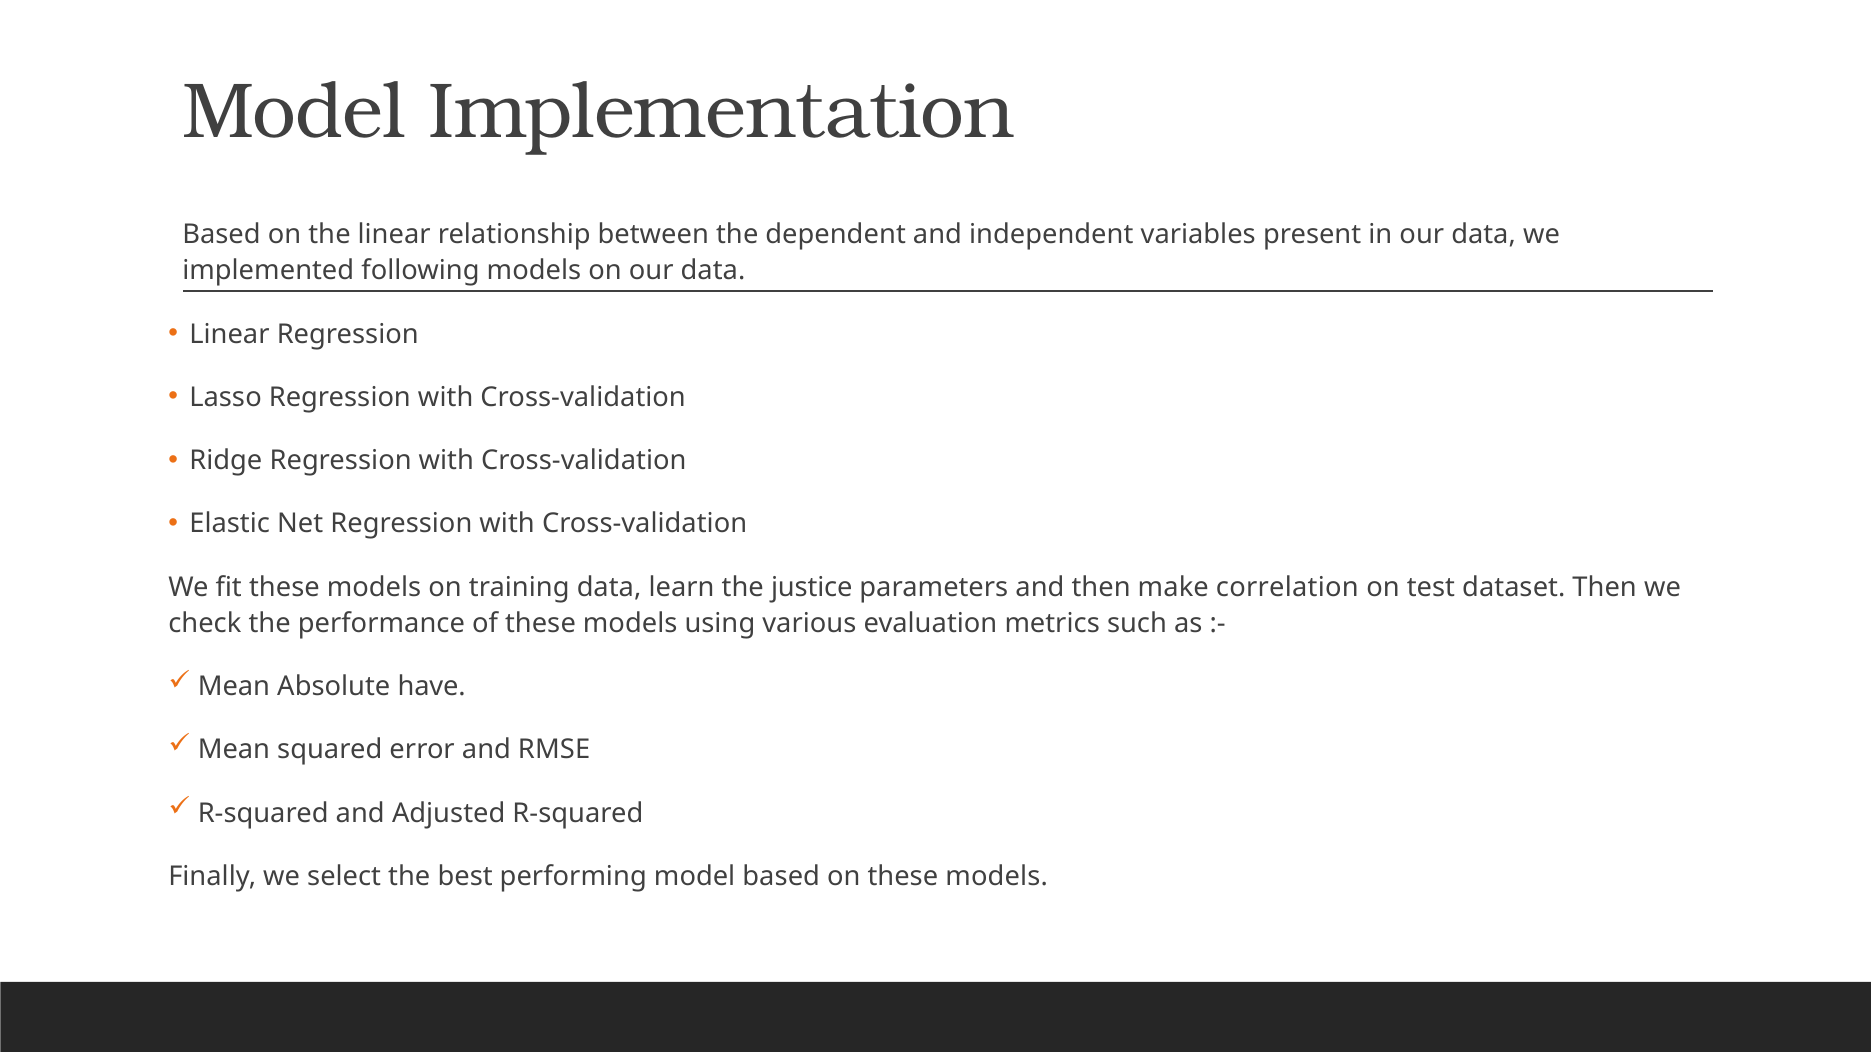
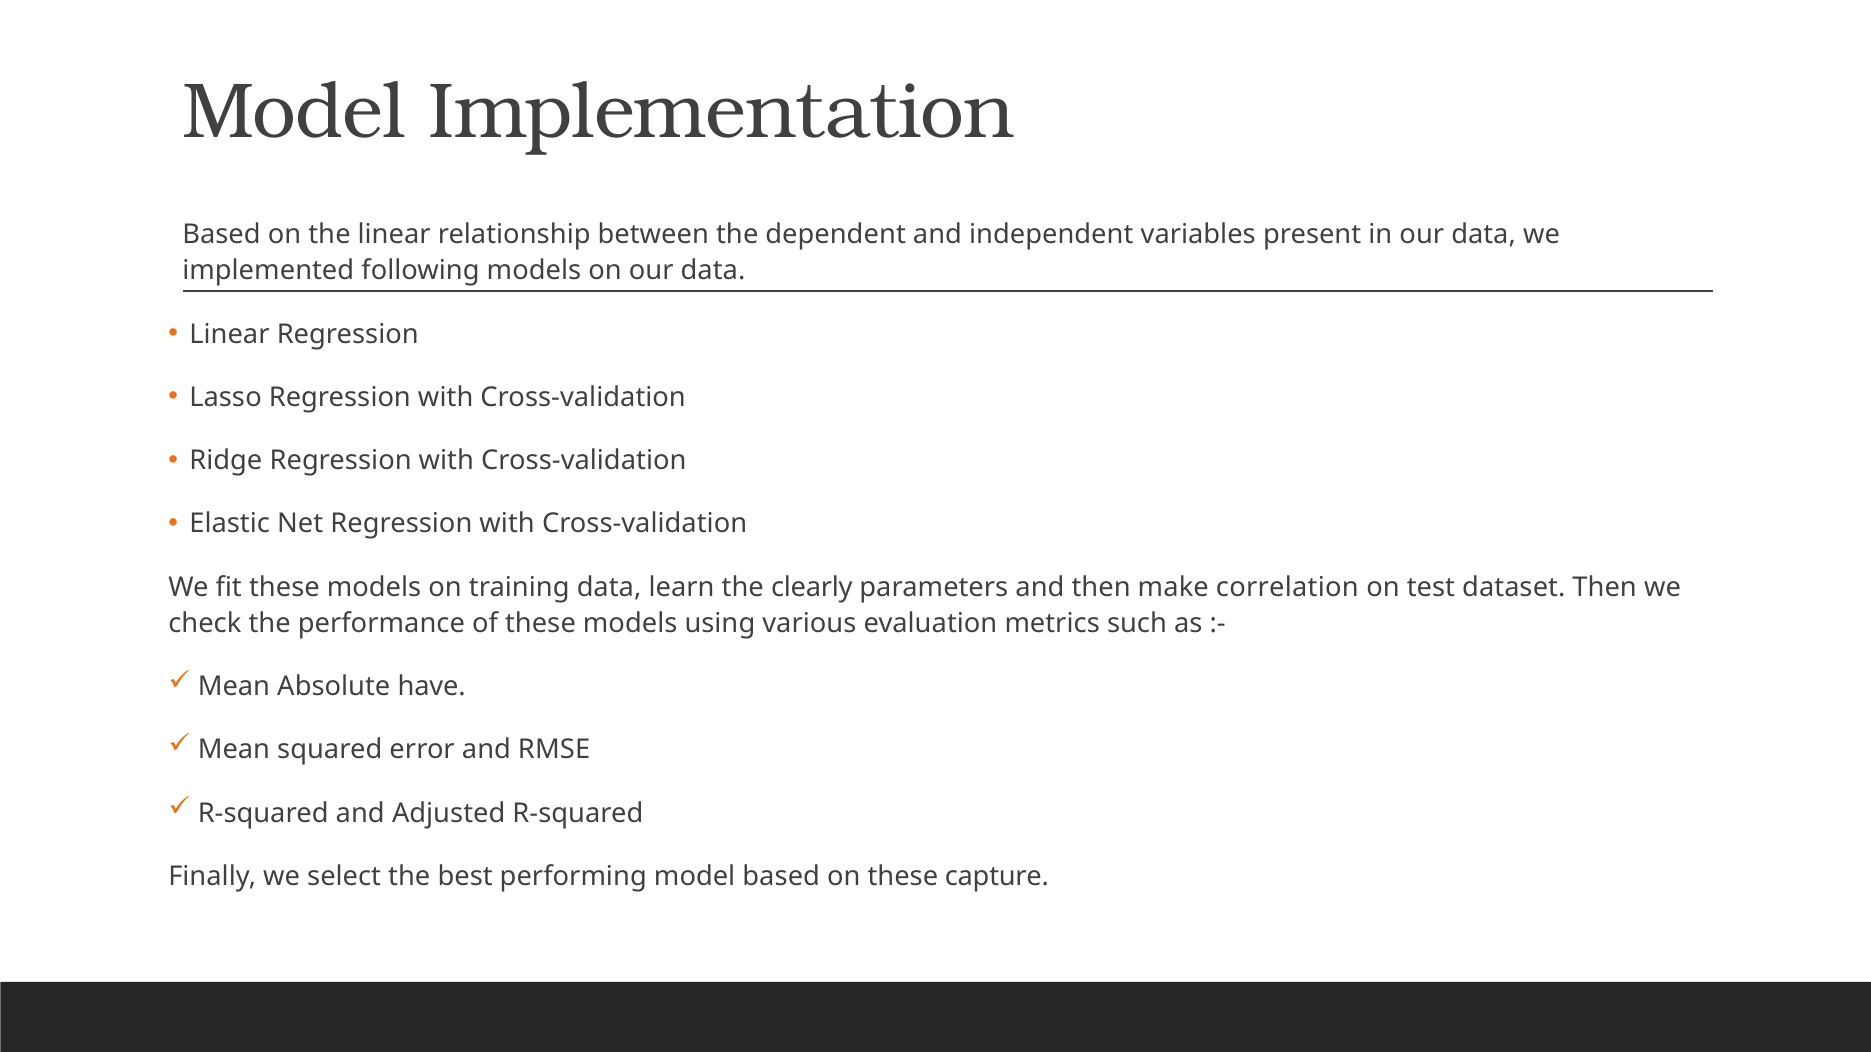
justice: justice -> clearly
on these models: models -> capture
